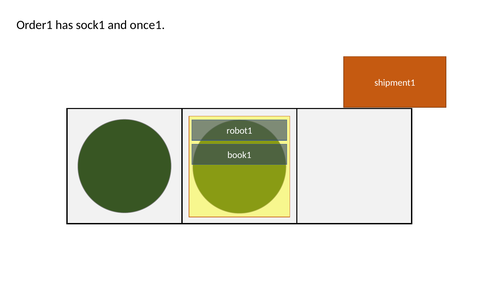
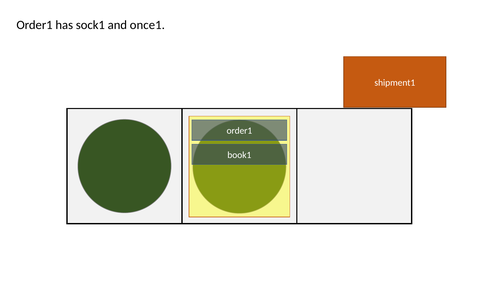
robot1 at (239, 131): robot1 -> order1
